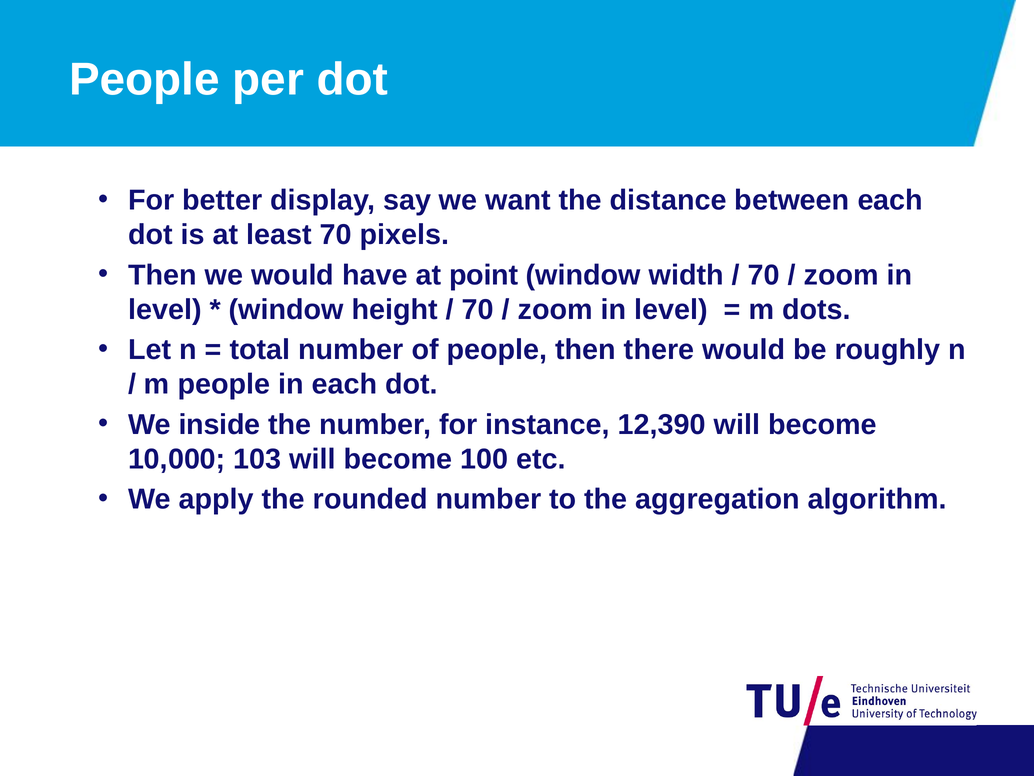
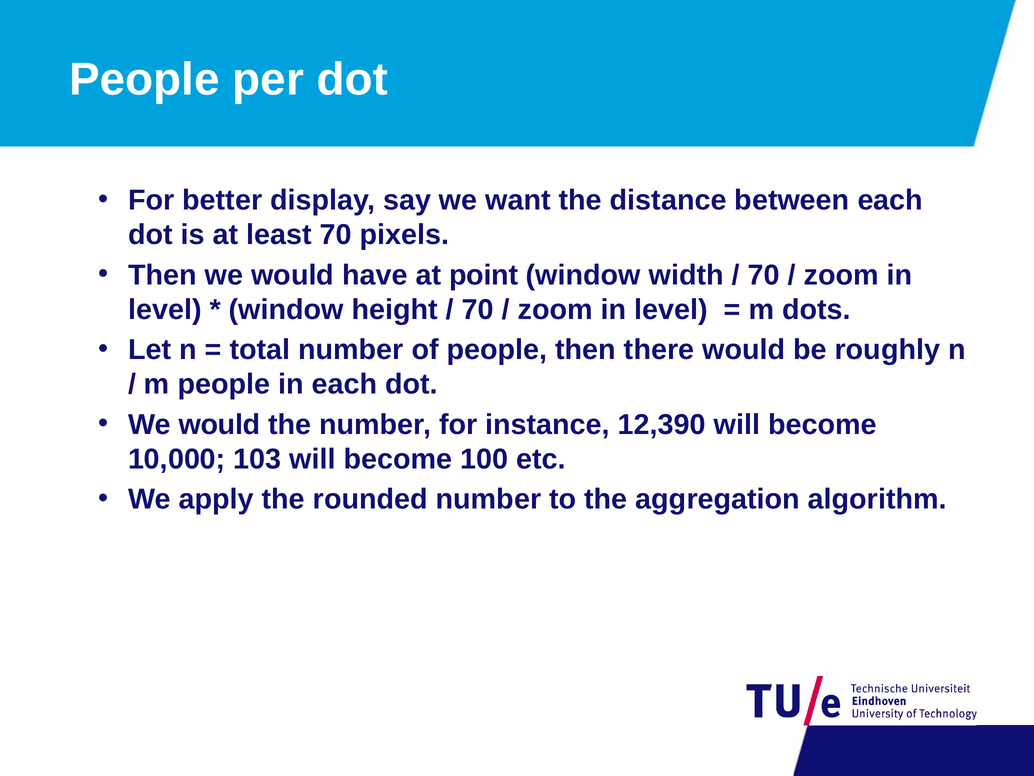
inside at (219, 424): inside -> would
